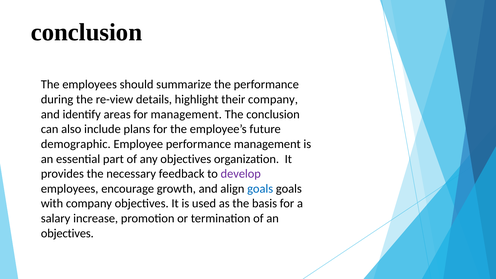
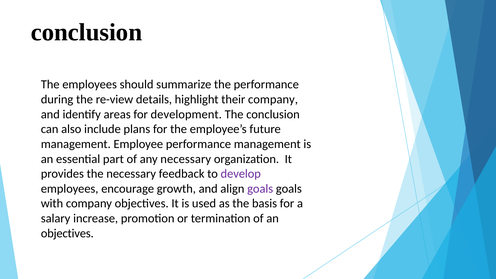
for management: management -> development
demographic at (76, 144): demographic -> management
any objectives: objectives -> necessary
goals at (260, 189) colour: blue -> purple
